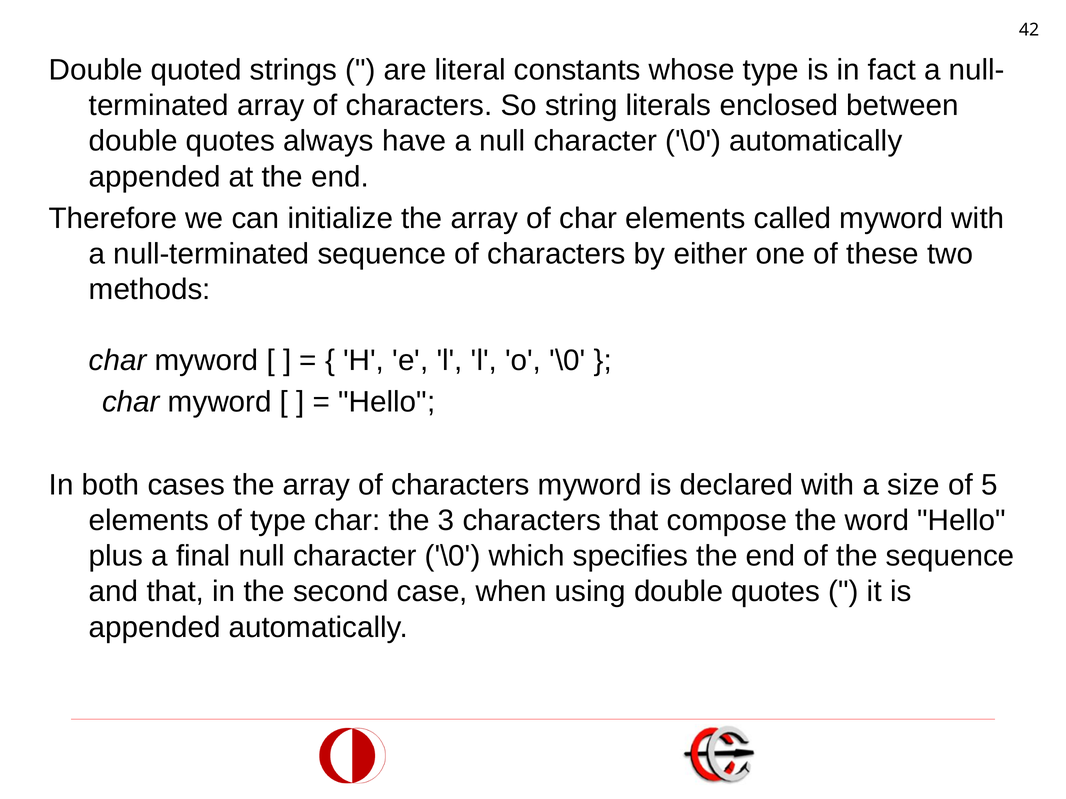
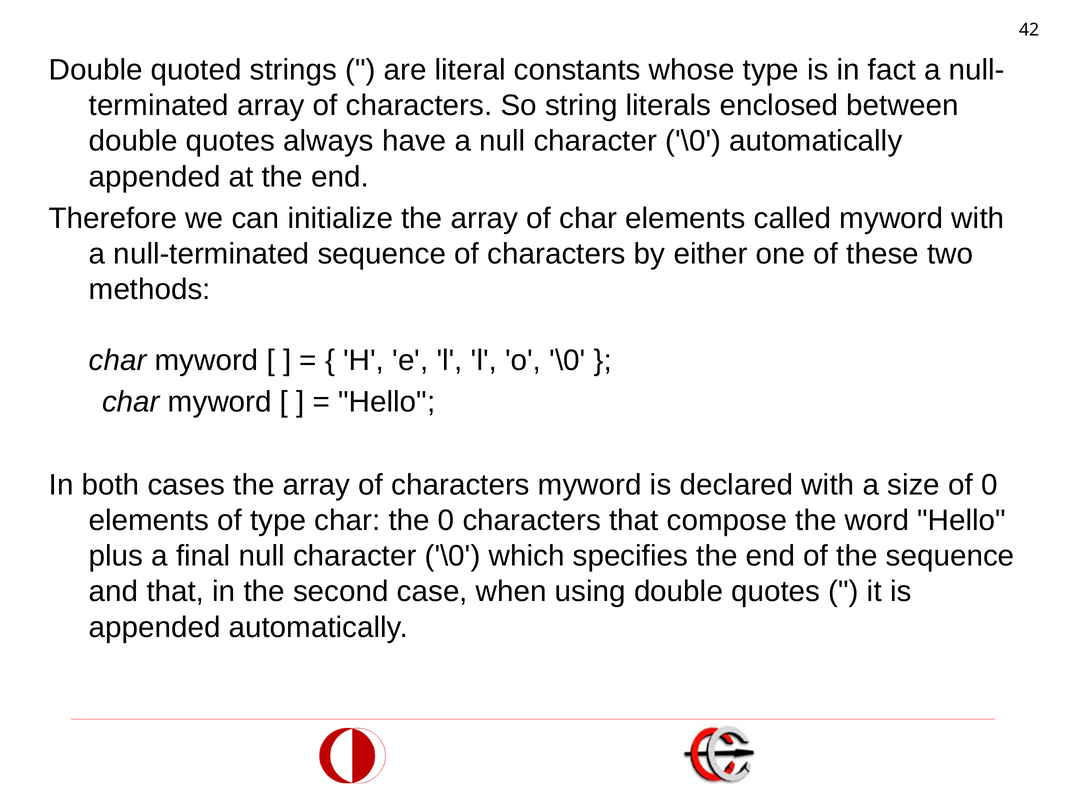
of 5: 5 -> 0
the 3: 3 -> 0
